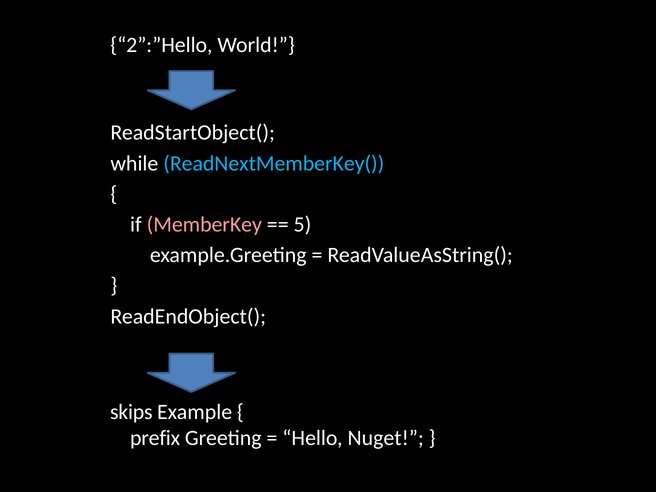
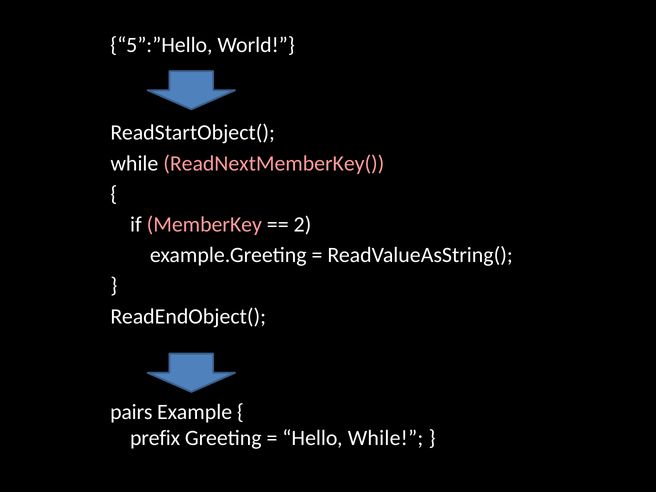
2”:”Hello: 2”:”Hello -> 5”:”Hello
ReadNextMemberKey( colour: light blue -> pink
5: 5 -> 2
skips: skips -> pairs
Hello Nuget: Nuget -> While
